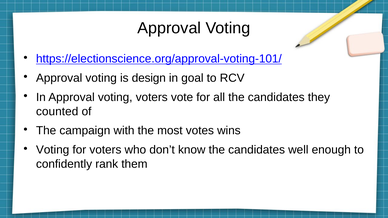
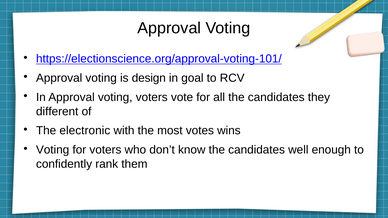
counted: counted -> different
campaign: campaign -> electronic
